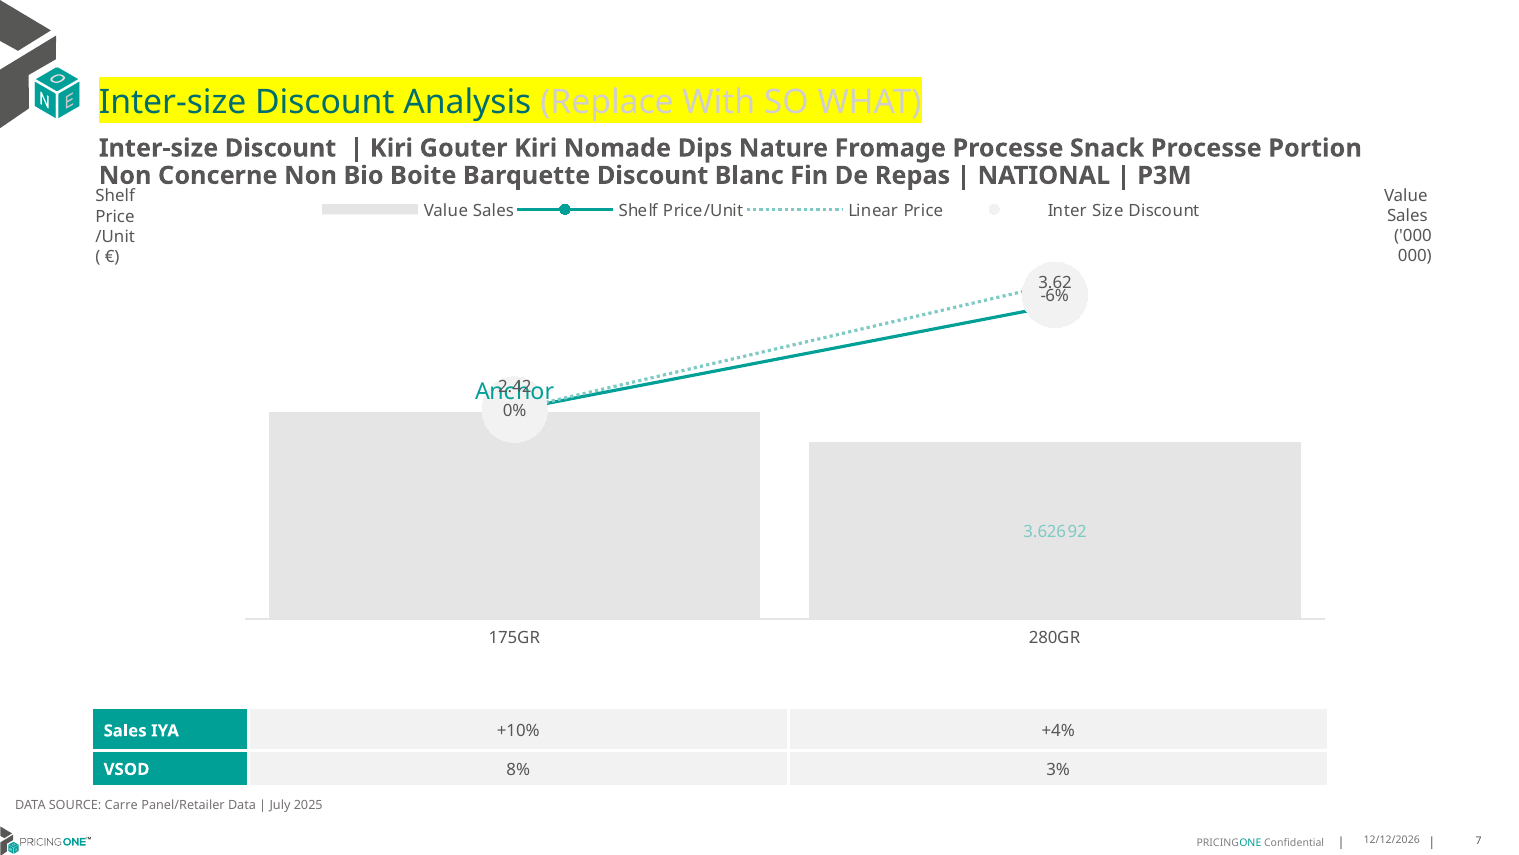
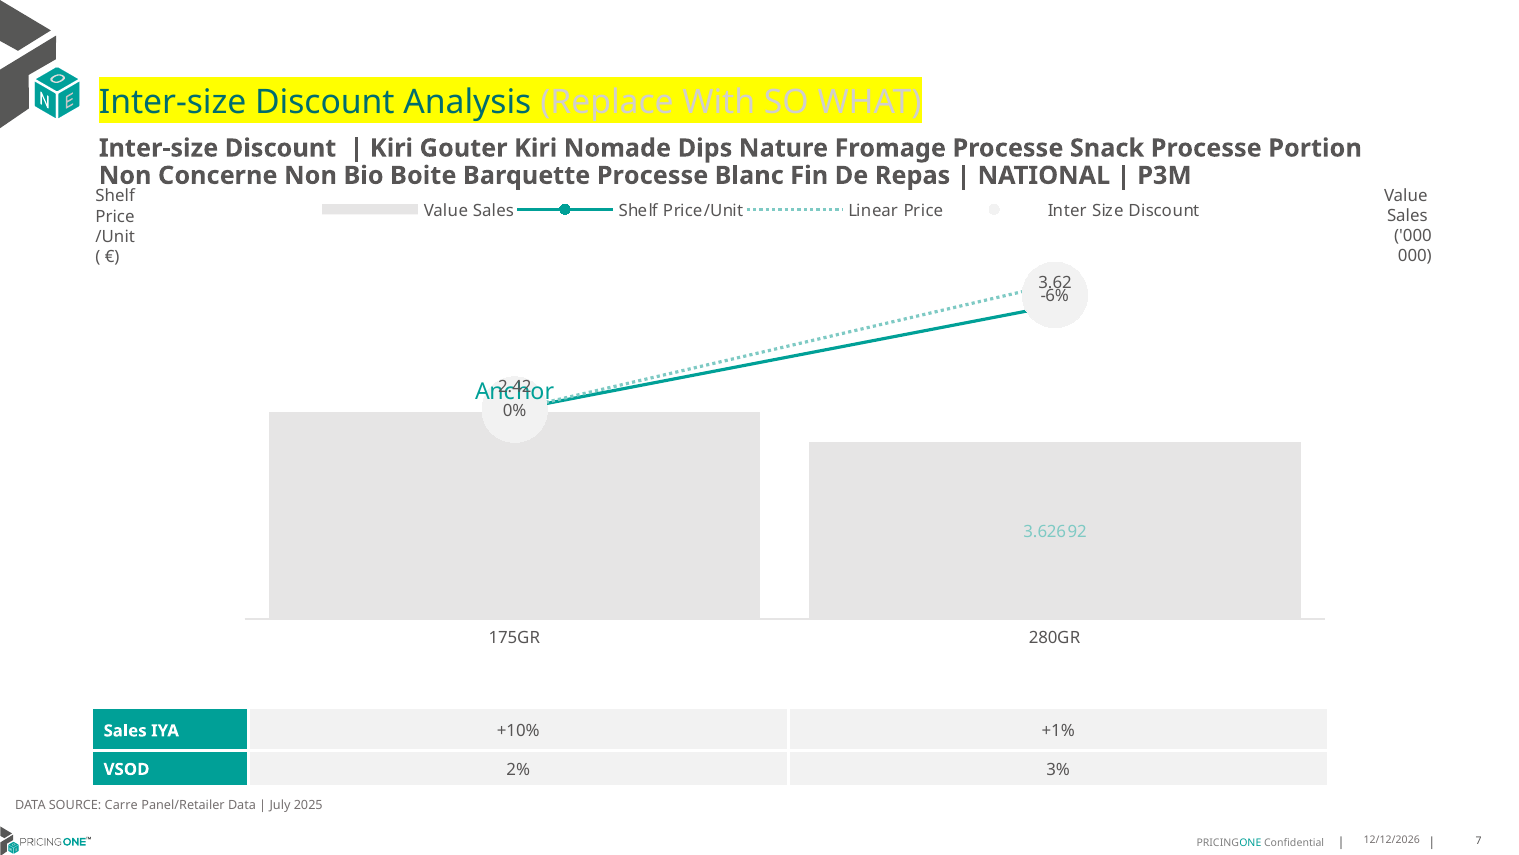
Barquette Discount: Discount -> Processe
+4%: +4% -> +1%
8%: 8% -> 2%
